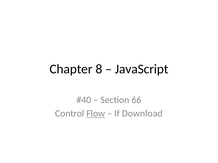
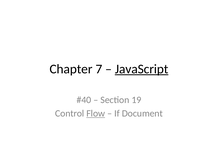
8: 8 -> 7
JavaScript underline: none -> present
66: 66 -> 19
Download: Download -> Document
